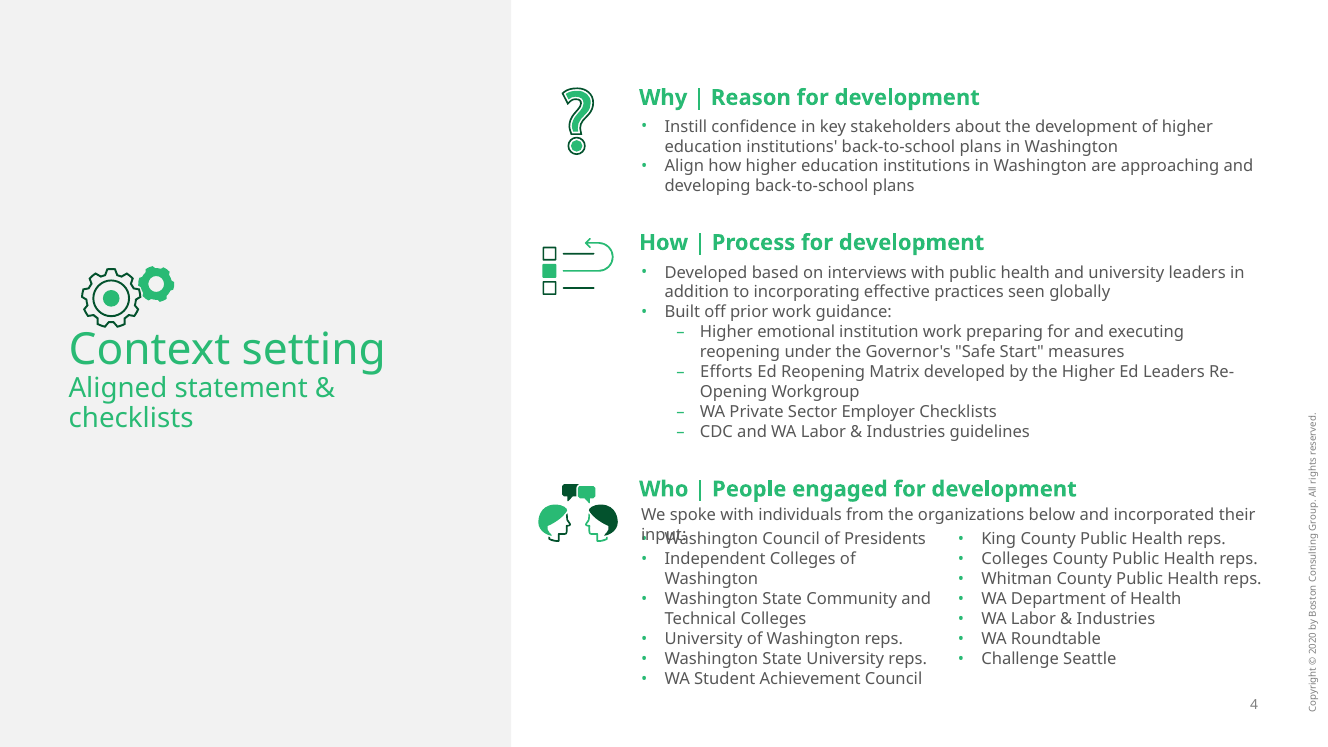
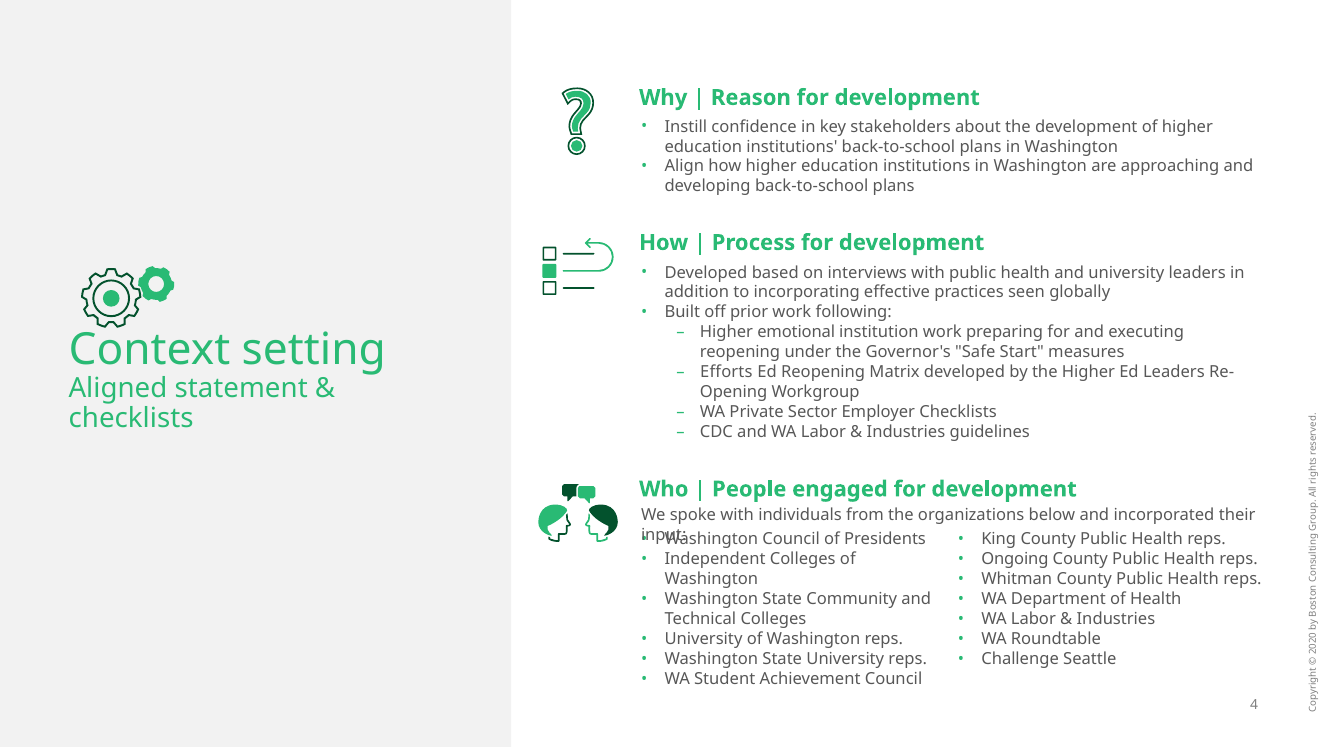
guidance: guidance -> following
Colleges at (1015, 559): Colleges -> Ongoing
